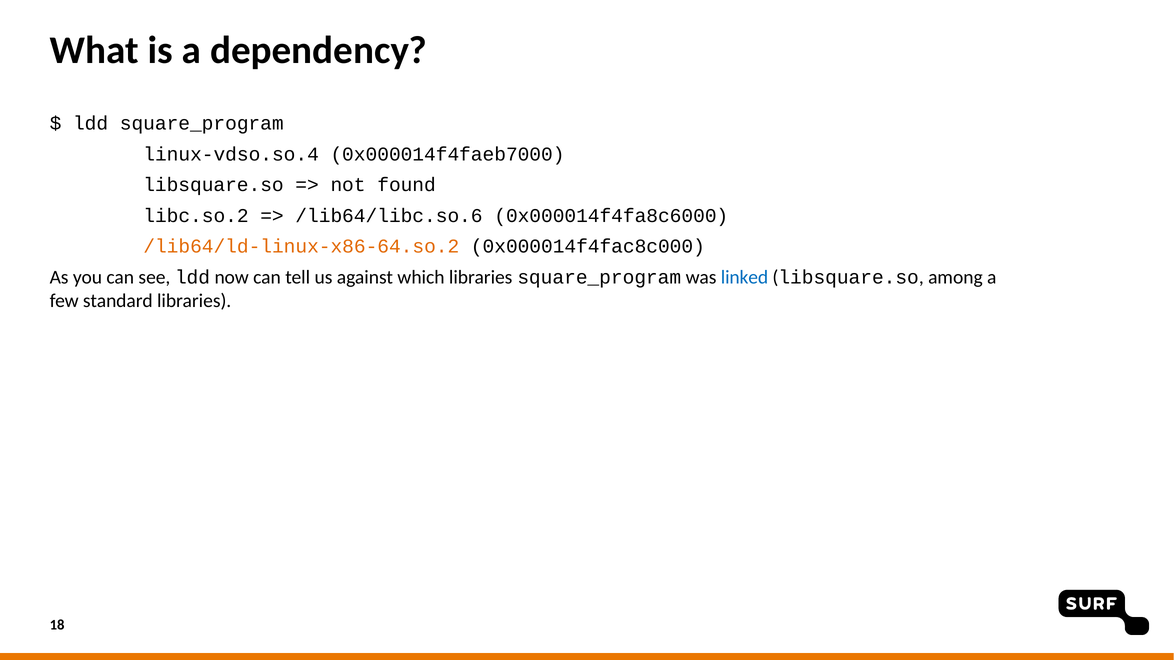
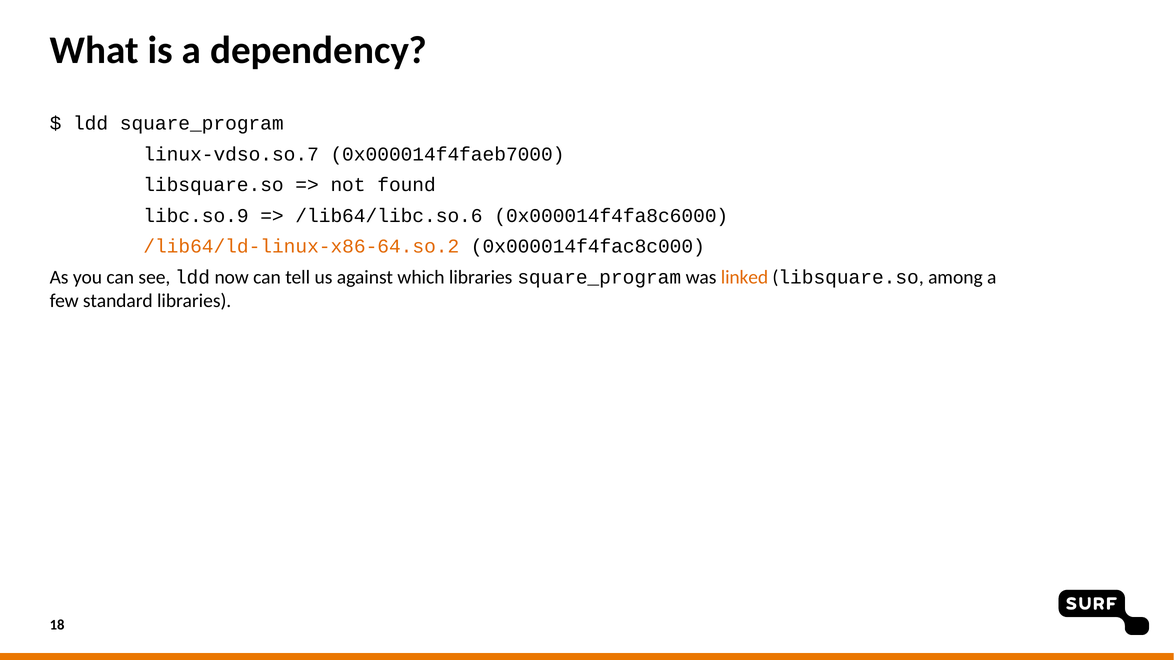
linux-vdso.so.4: linux-vdso.so.4 -> linux-vdso.so.7
libc.so.2: libc.so.2 -> libc.so.9
linked colour: blue -> orange
